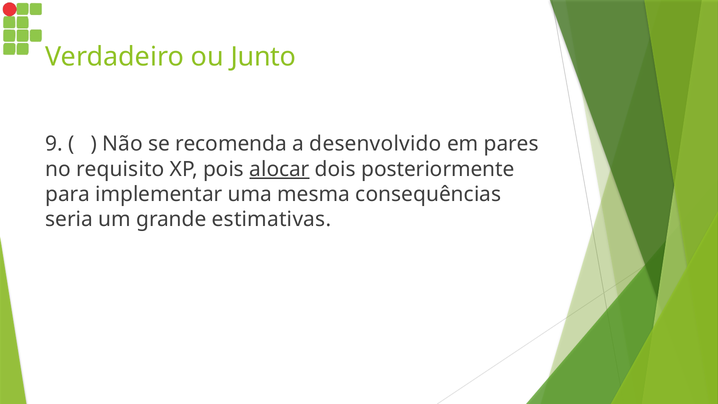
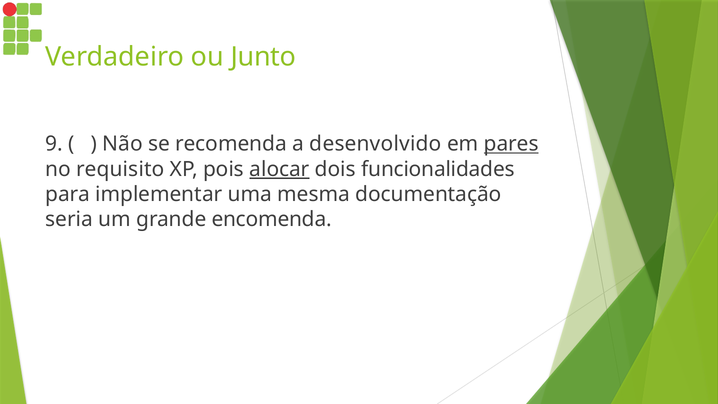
pares underline: none -> present
posteriormente: posteriormente -> funcionalidades
consequências: consequências -> documentação
estimativas: estimativas -> encomenda
